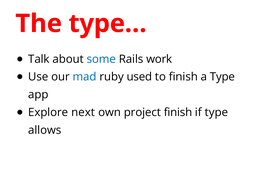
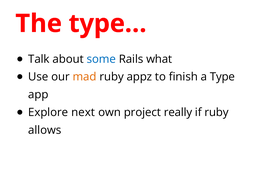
work: work -> what
mad colour: blue -> orange
used: used -> appz
project finish: finish -> really
if type: type -> ruby
